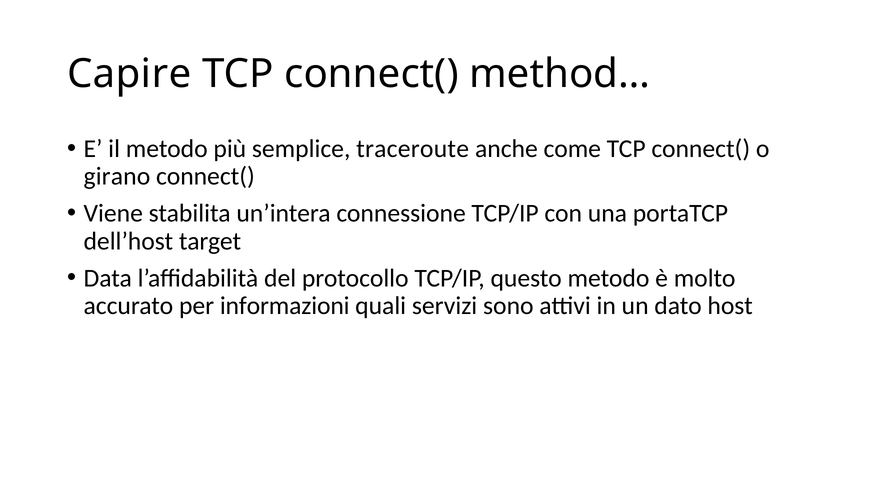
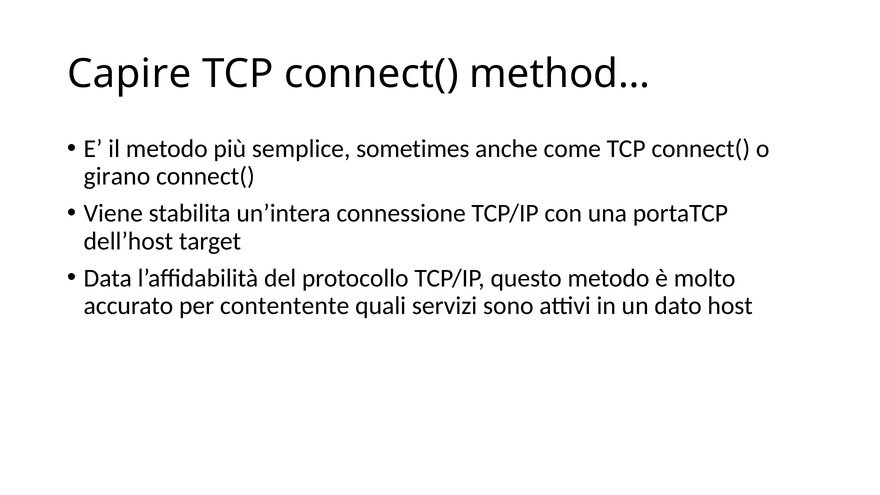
traceroute: traceroute -> sometimes
informazioni: informazioni -> contentente
